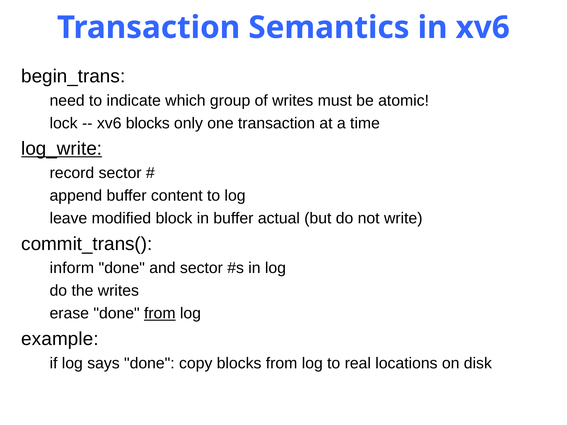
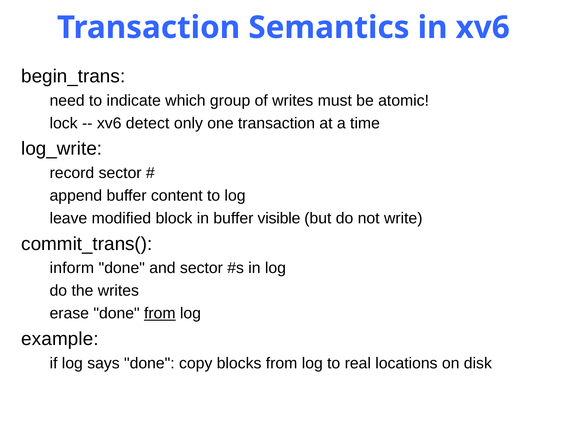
xv6 blocks: blocks -> detect
log_write underline: present -> none
actual: actual -> visible
